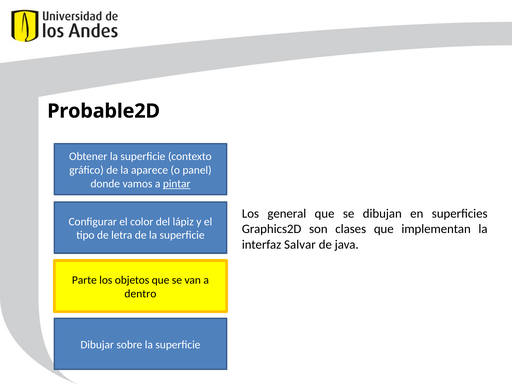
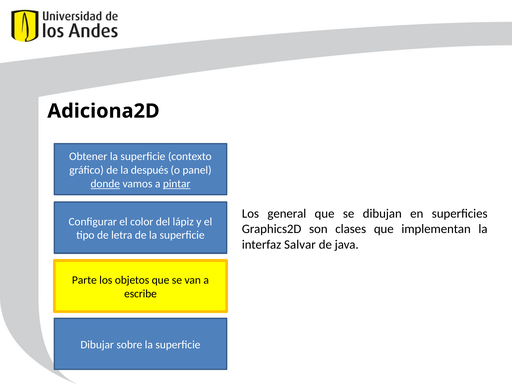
Probable2D: Probable2D -> Adiciona2D
aparece: aparece -> después
donde underline: none -> present
dentro: dentro -> escribe
